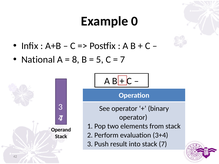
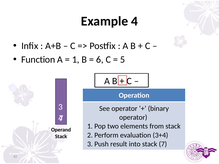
Example 0: 0 -> 4
National: National -> Function
8 at (76, 60): 8 -> 1
5: 5 -> 6
7 at (123, 60): 7 -> 5
